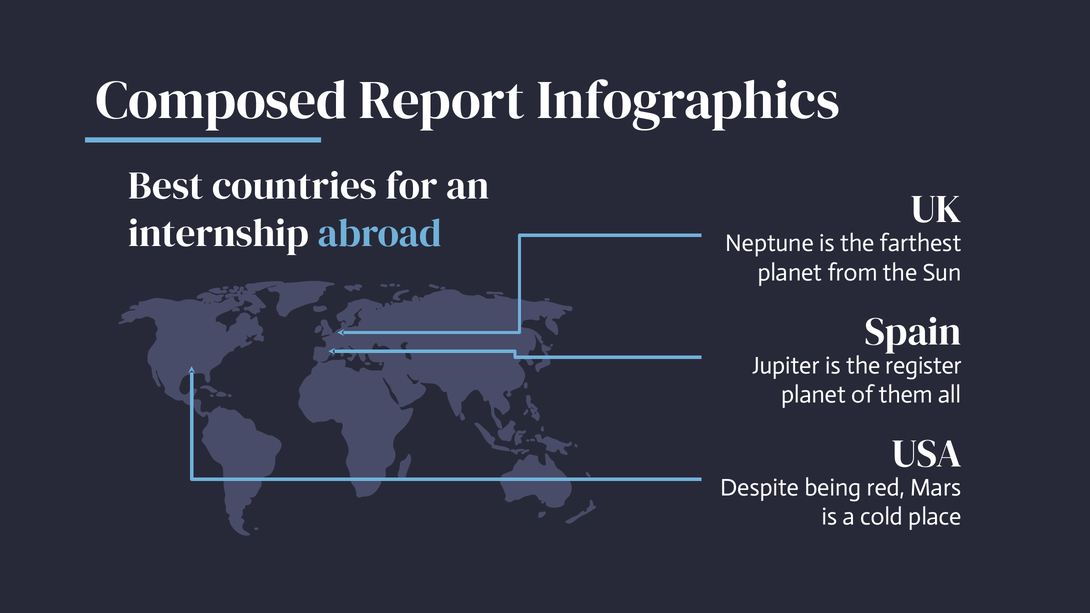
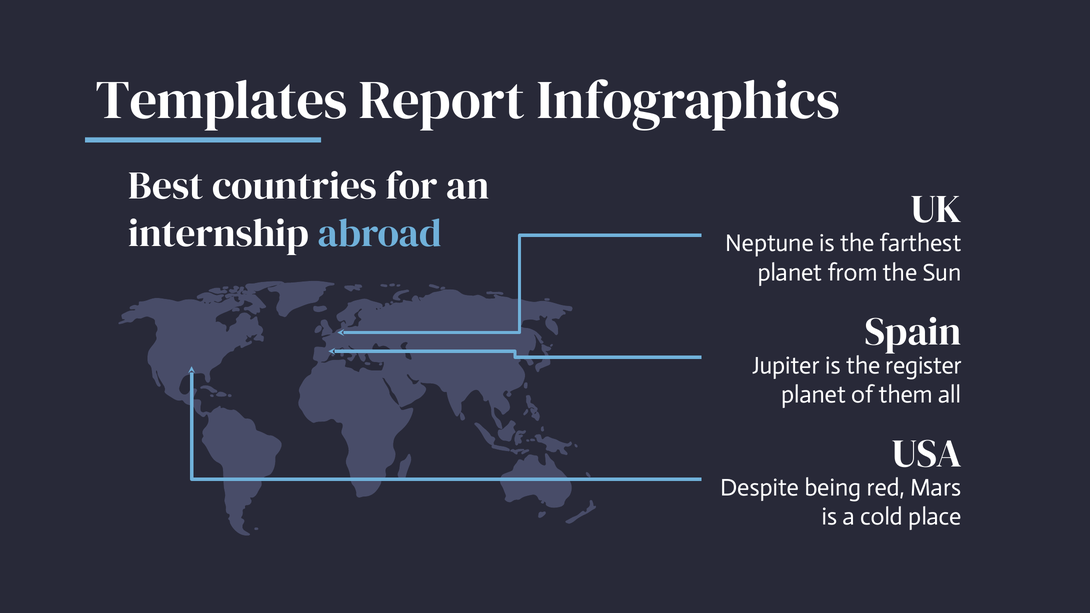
Composed: Composed -> Templates
